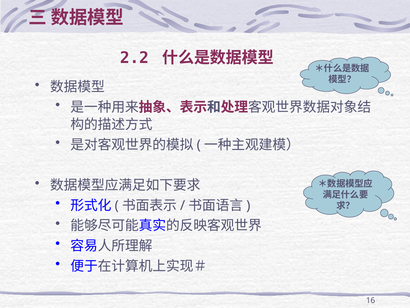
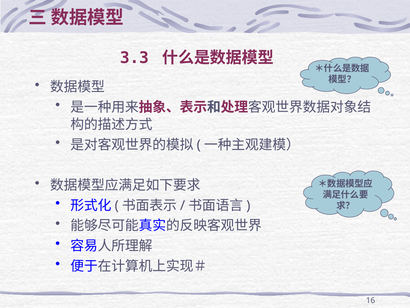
2.2: 2.2 -> 3.3
